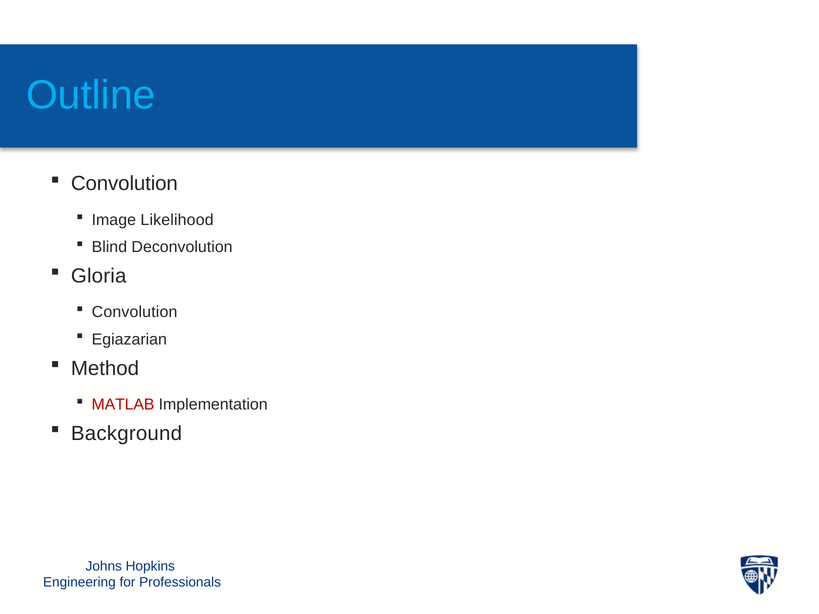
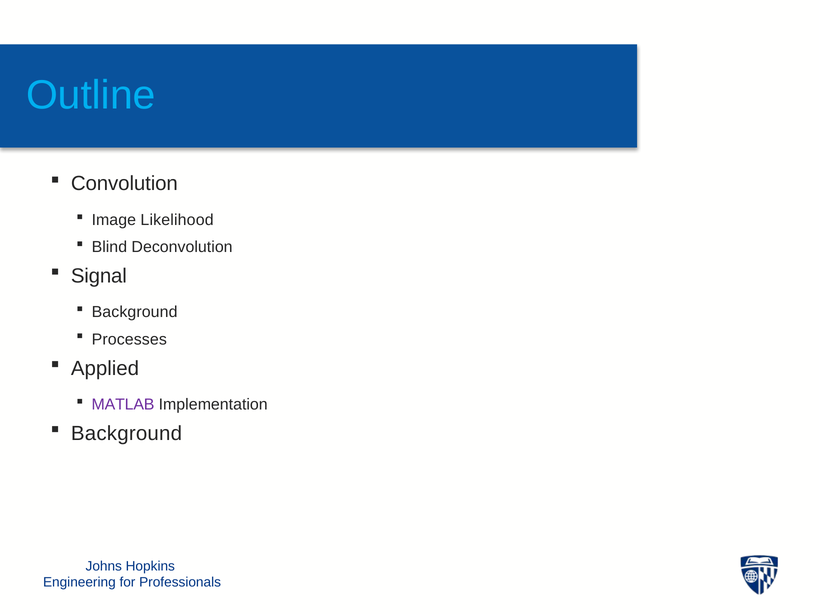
Gloria: Gloria -> Signal
Convolution at (135, 312): Convolution -> Background
Egiazarian: Egiazarian -> Processes
Method: Method -> Applied
MATLAB colour: red -> purple
